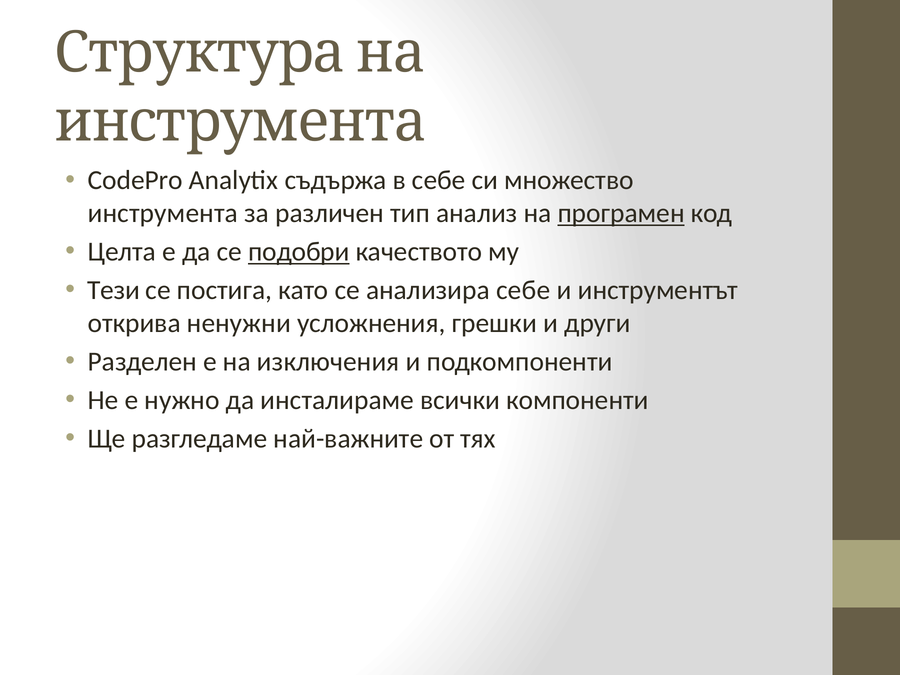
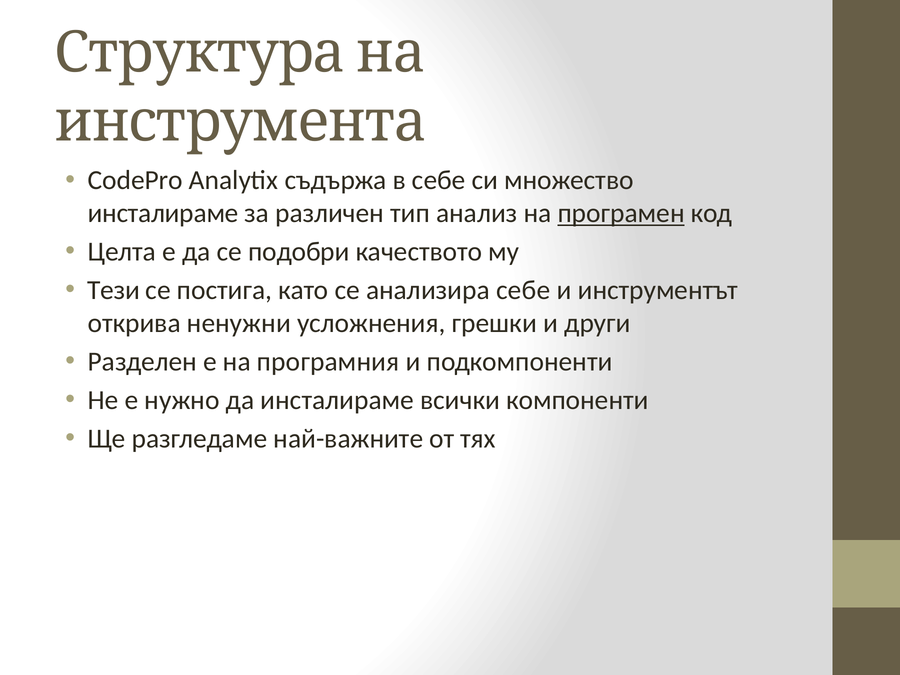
инструмента at (163, 213): инструмента -> инсталираме
подобри underline: present -> none
изключения: изключения -> програмния
